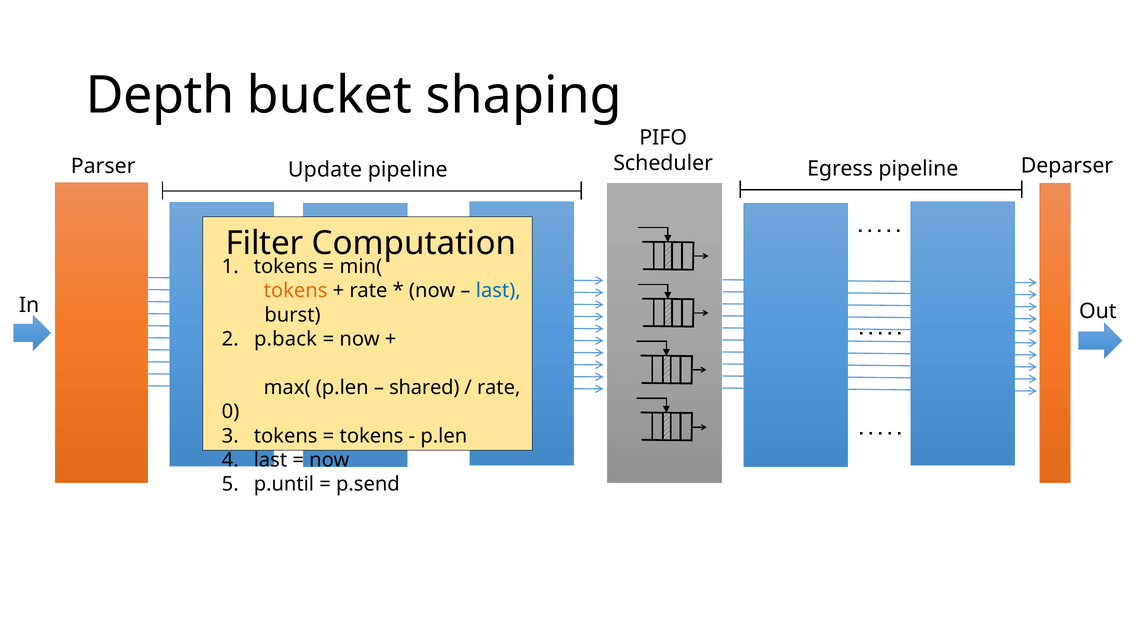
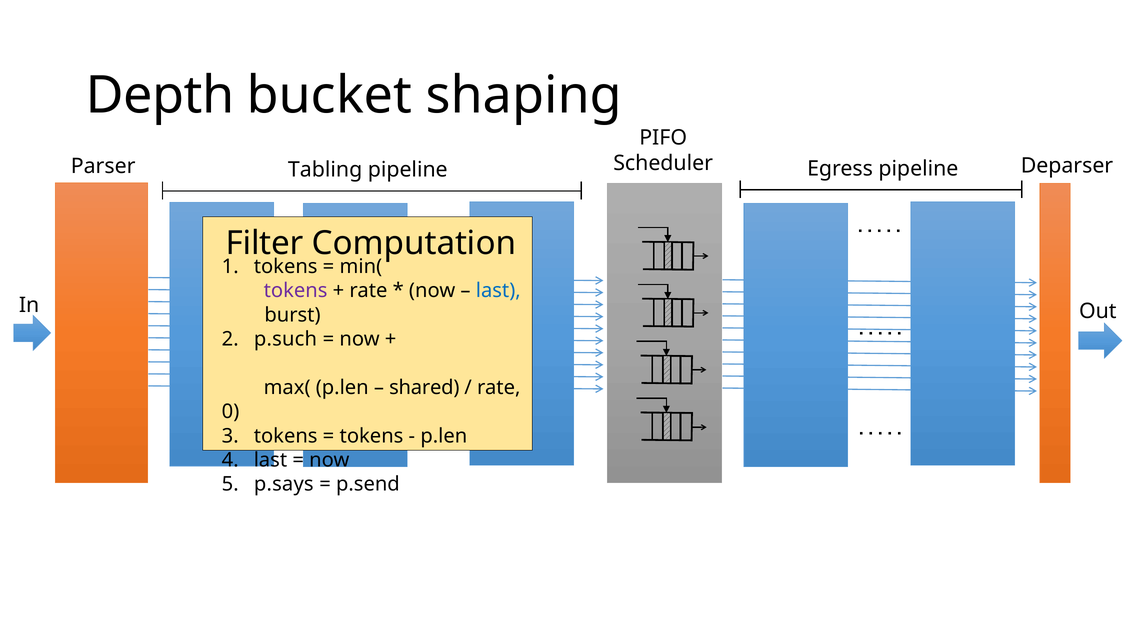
Update: Update -> Tabling
tokens at (296, 291) colour: orange -> purple
p.back: p.back -> p.such
p.until: p.until -> p.says
